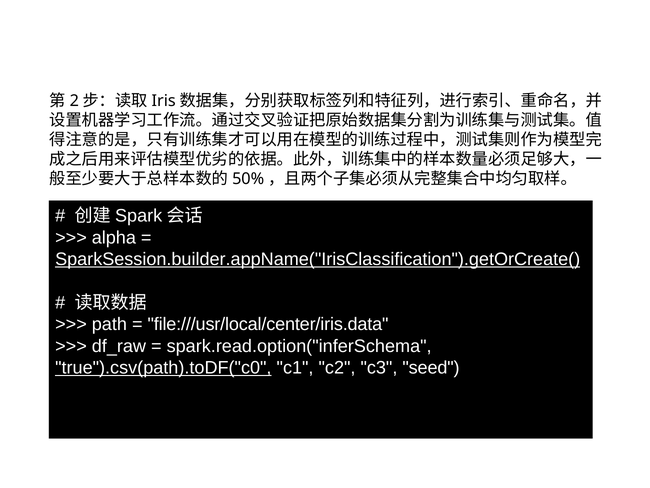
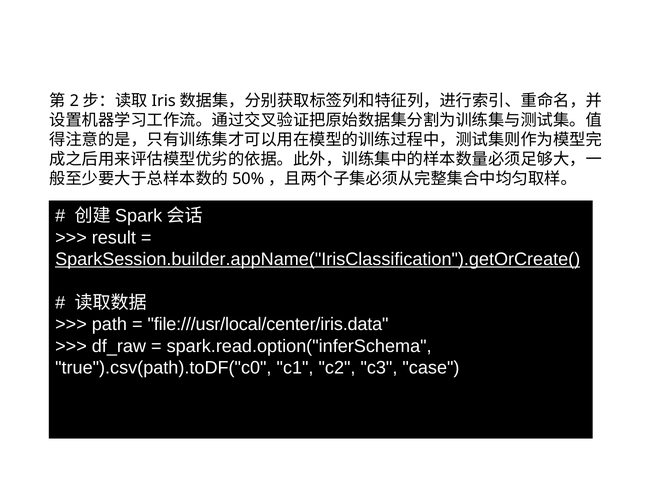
alpha: alpha -> result
true").csv(path).toDF("c0 underline: present -> none
seed: seed -> case
